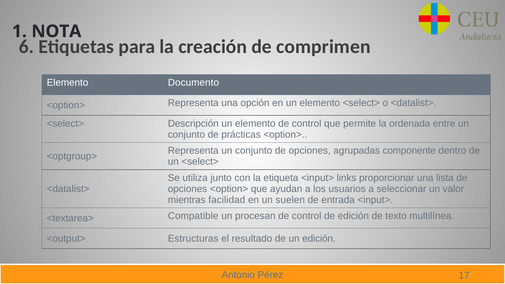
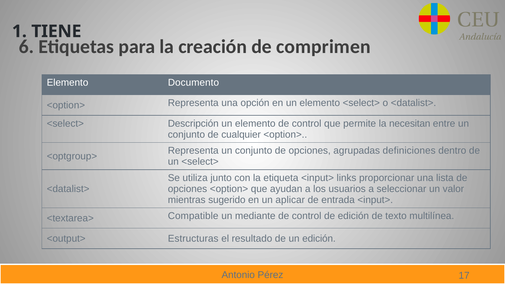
NOTA: NOTA -> TIENE
ordenada: ordenada -> necesitan
prácticas: prácticas -> cualquier
componente: componente -> definiciones
facilidad: facilidad -> sugerido
suelen: suelen -> aplicar
procesan: procesan -> mediante
